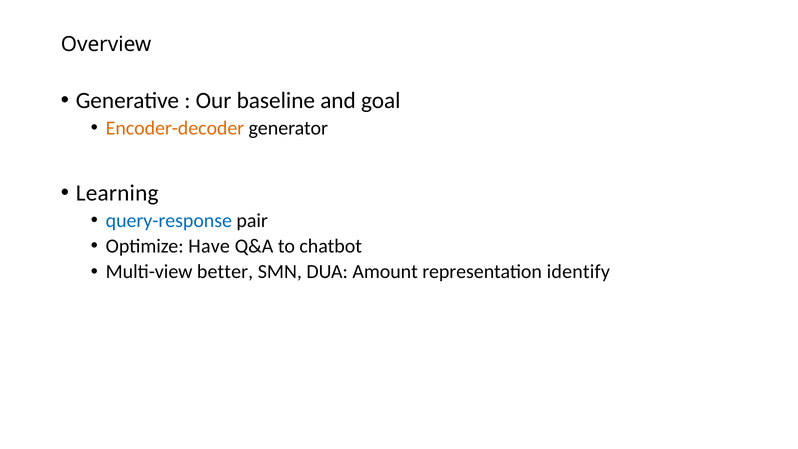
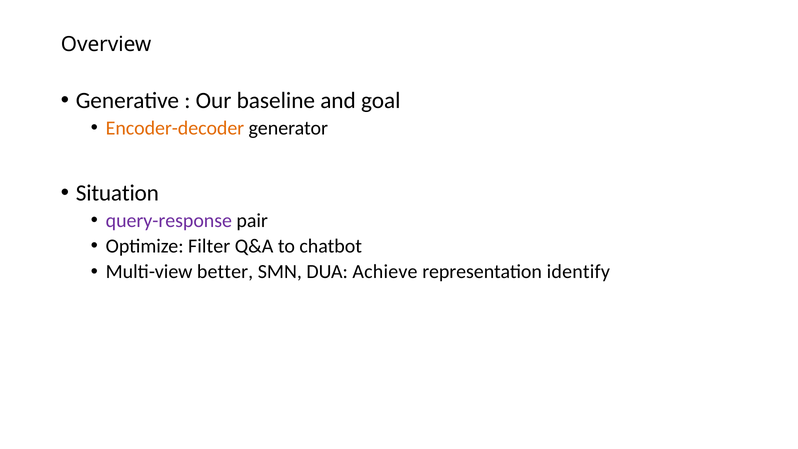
Learning: Learning -> Situation
query-response colour: blue -> purple
Have: Have -> Filter
Amount: Amount -> Achieve
